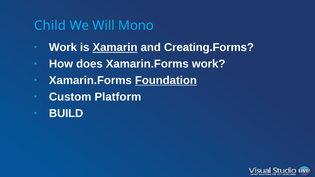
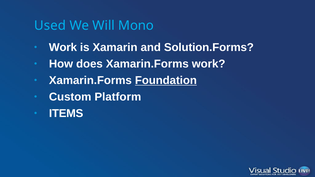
Child: Child -> Used
Xamarin underline: present -> none
Creating.Forms: Creating.Forms -> Solution.Forms
BUILD: BUILD -> ITEMS
